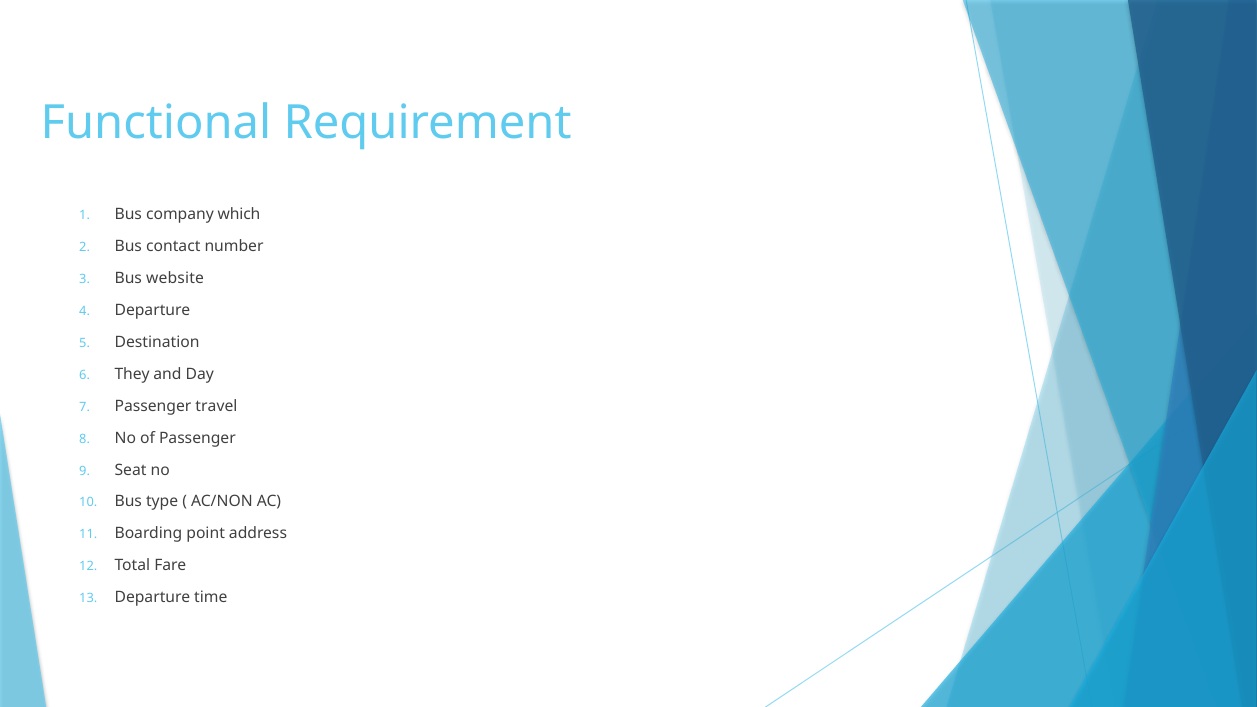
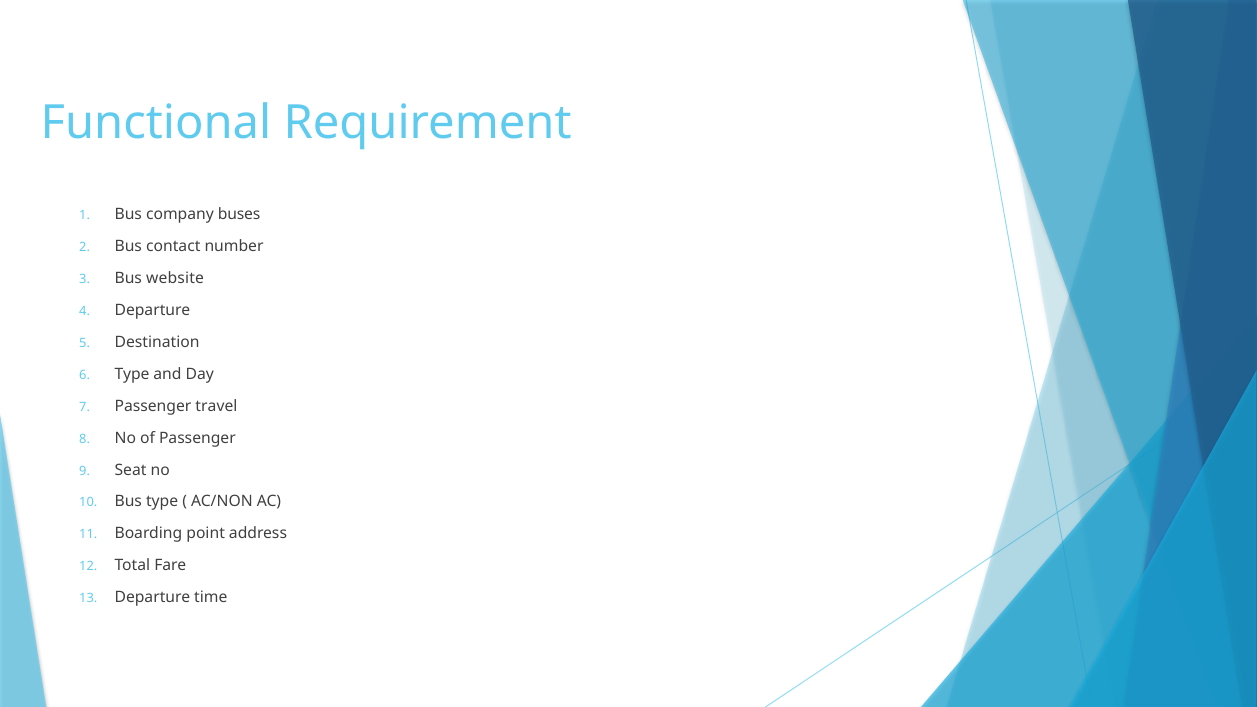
which: which -> buses
They at (132, 374): They -> Type
